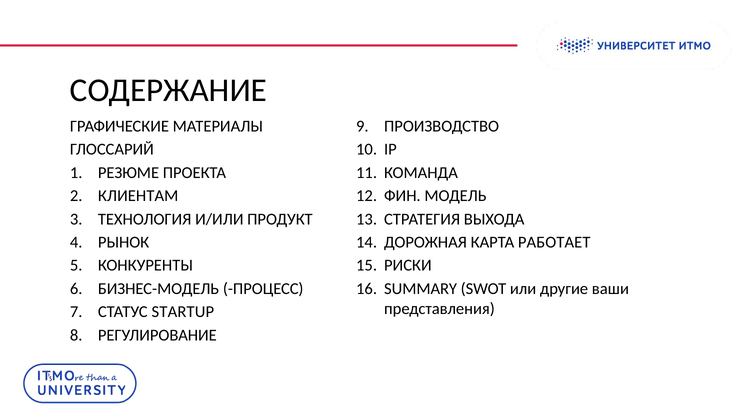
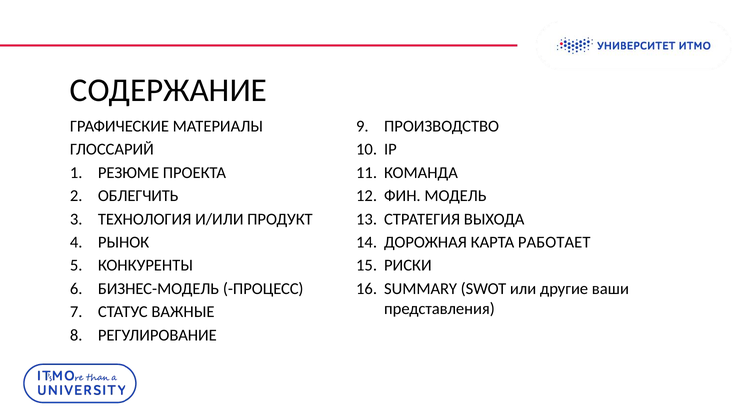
КЛИЕНТАМ: КЛИЕНТАМ -> ОБЛЕГЧИТЬ
STARTUP: STARTUP -> ВАЖНЫЕ
